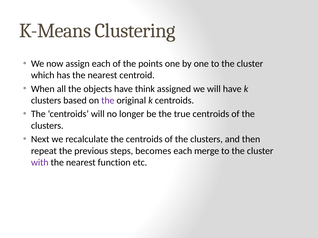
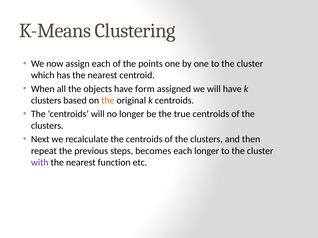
think: think -> form
the at (108, 101) colour: purple -> orange
each merge: merge -> longer
